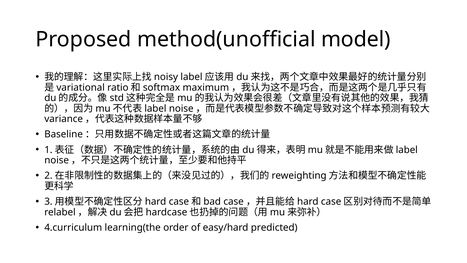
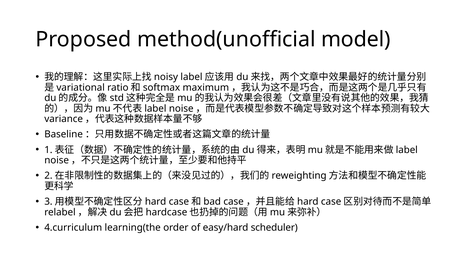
predicted: predicted -> scheduler
